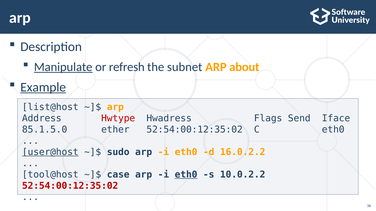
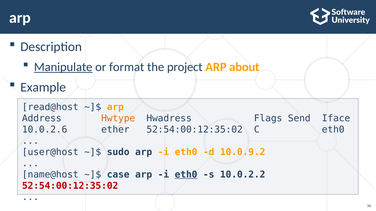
refresh: refresh -> format
subnet: subnet -> project
Example underline: present -> none
list@host: list@host -> read@host
Hwtype colour: red -> orange
85.1.5.0: 85.1.5.0 -> 10.0.2.6
user@host underline: present -> none
16.0.2.2: 16.0.2.2 -> 10.0.9.2
tool@host: tool@host -> name@host
